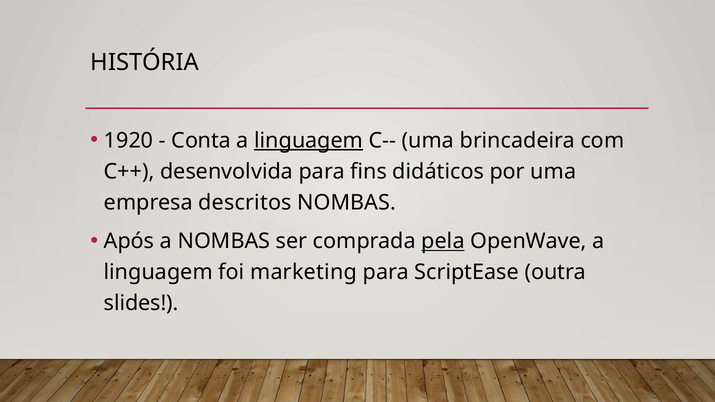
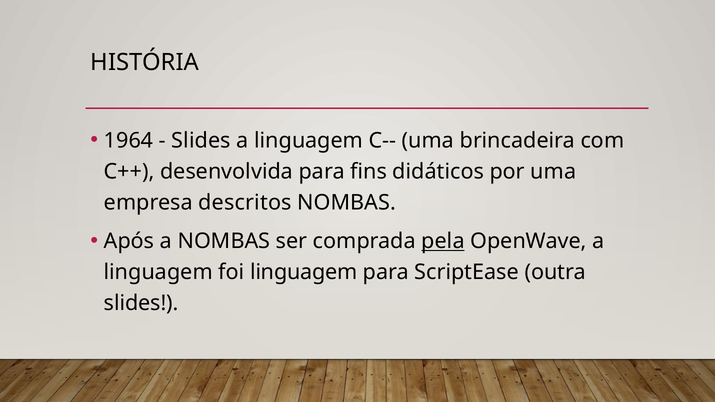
1920: 1920 -> 1964
Conta at (201, 141): Conta -> Slides
linguagem at (309, 141) underline: present -> none
foi marketing: marketing -> linguagem
